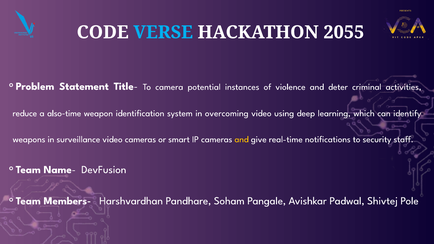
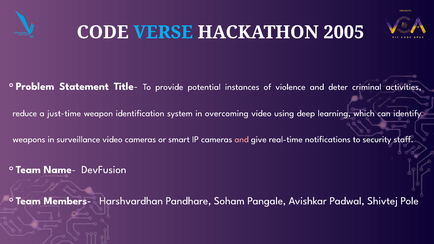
2055: 2055 -> 2005
camera: camera -> provide
also-time: also-time -> just-time
and at (242, 139) colour: yellow -> pink
